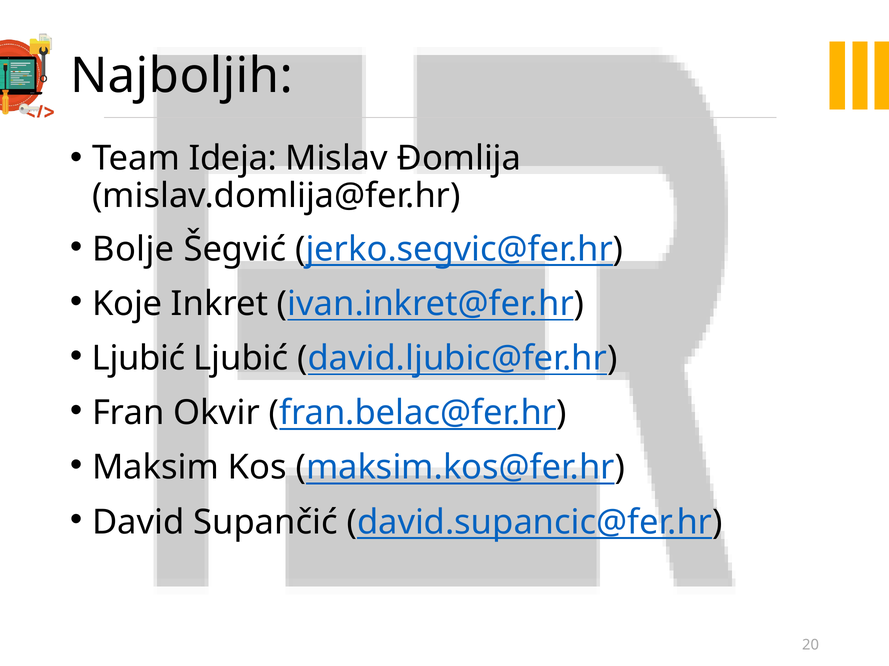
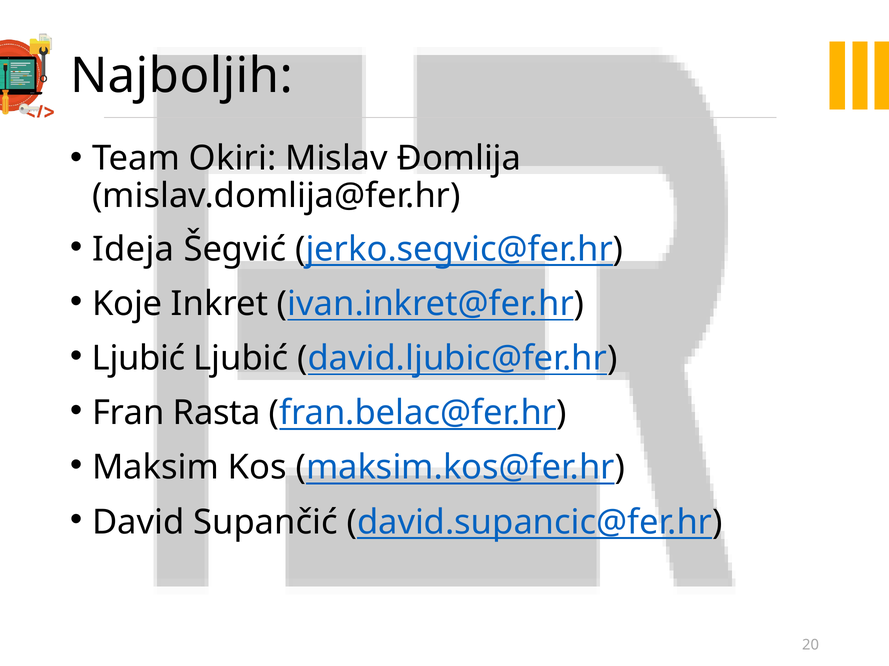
Ideja: Ideja -> Okiri
Bolje: Bolje -> Ideja
Okvir: Okvir -> Rasta
